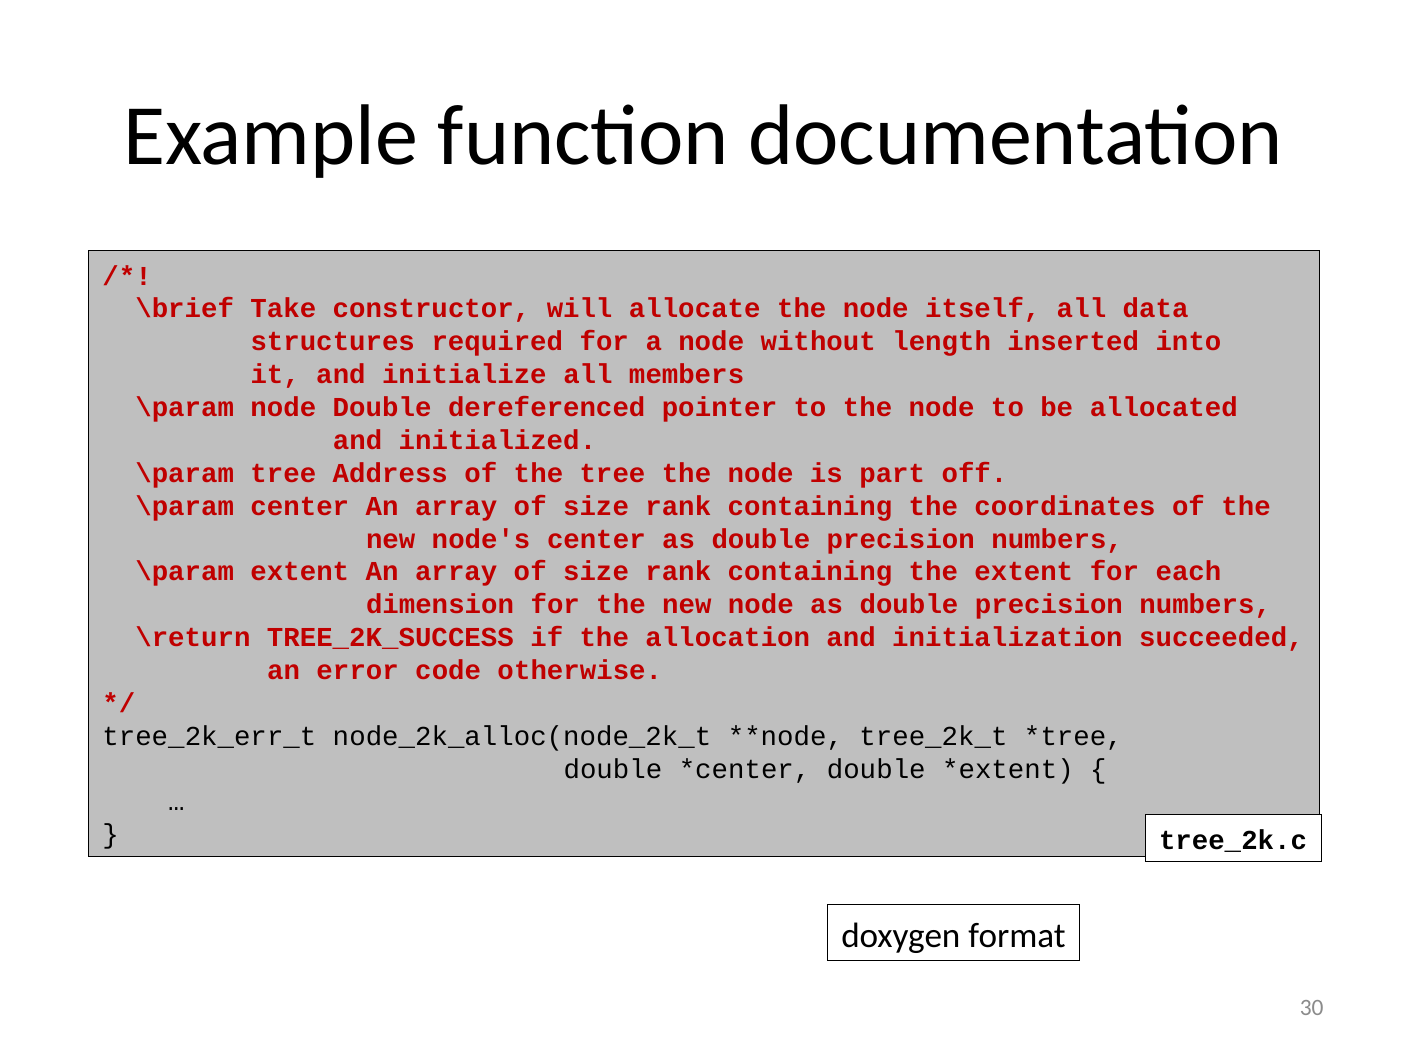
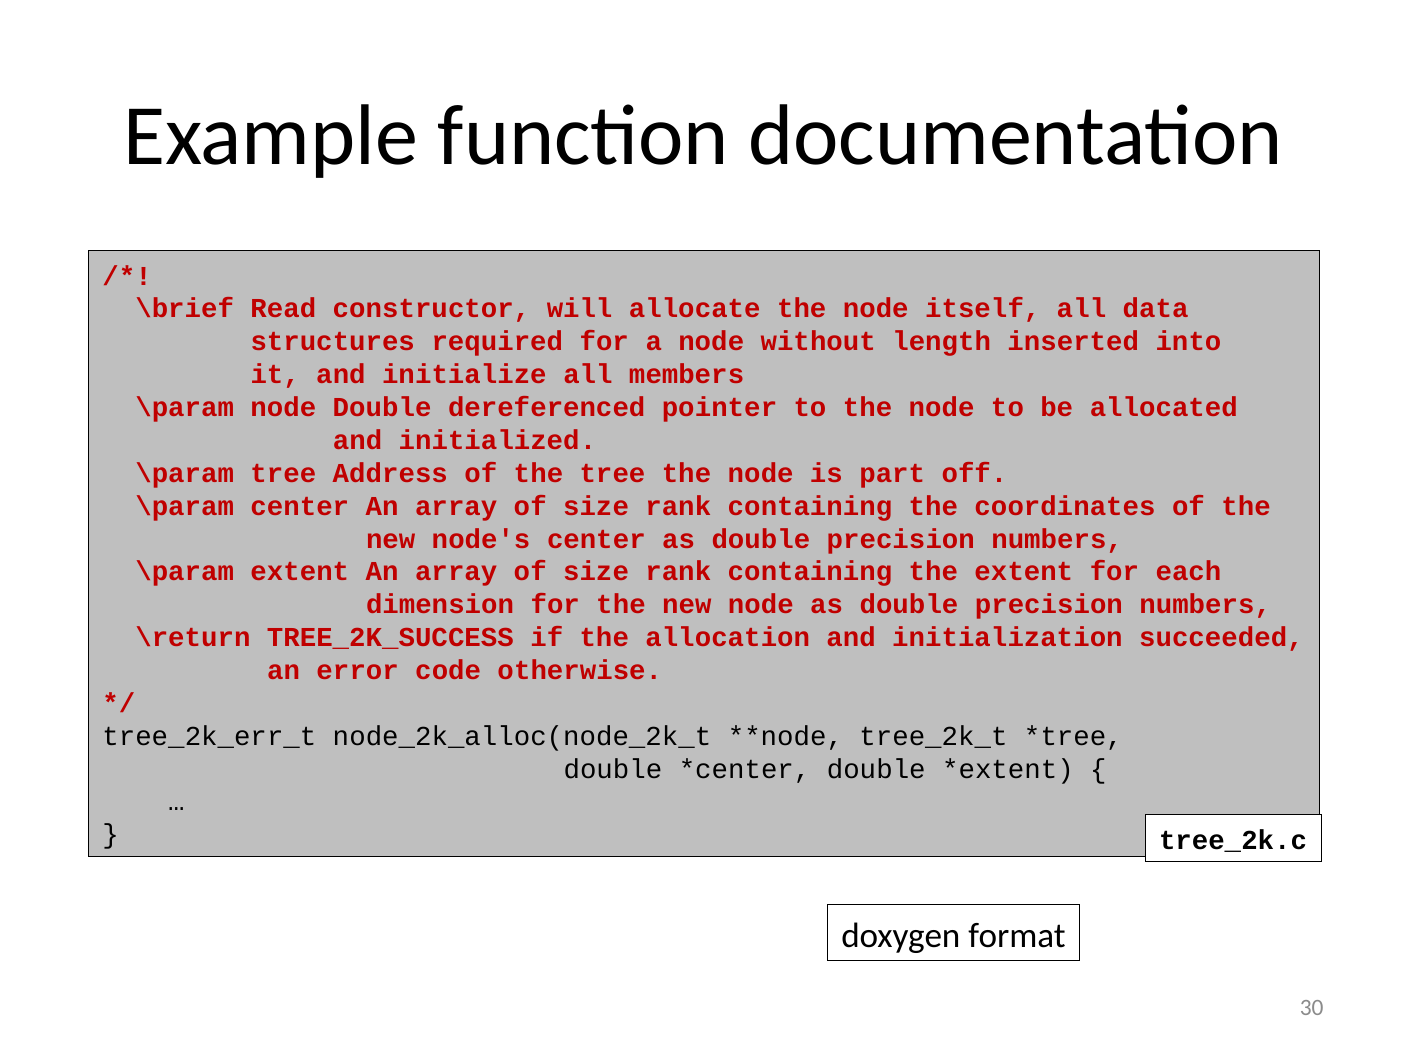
Take: Take -> Read
